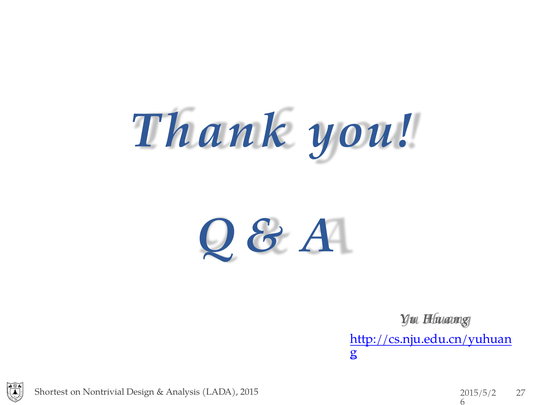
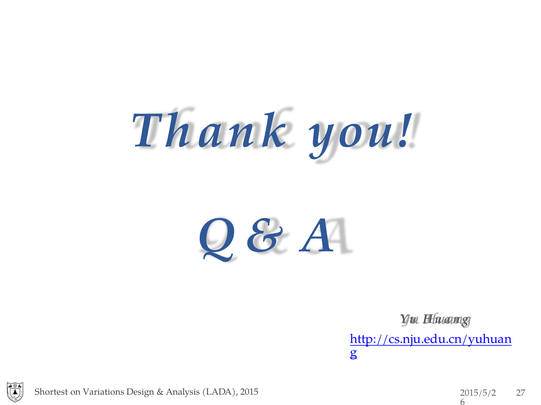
Nontrivial: Nontrivial -> Variations
